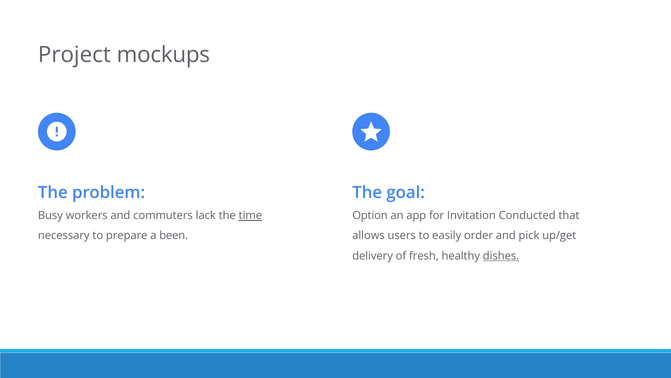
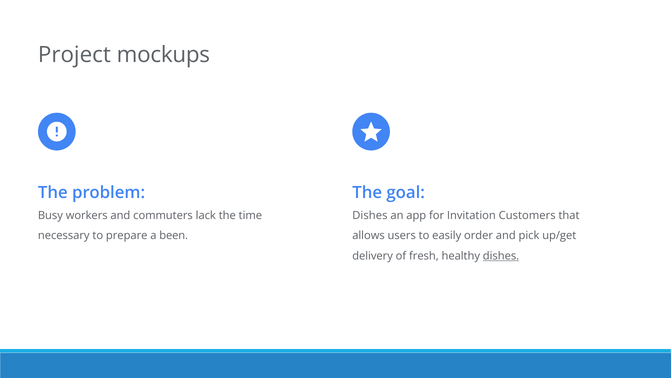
time underline: present -> none
Option at (370, 215): Option -> Dishes
Conducted: Conducted -> Customers
